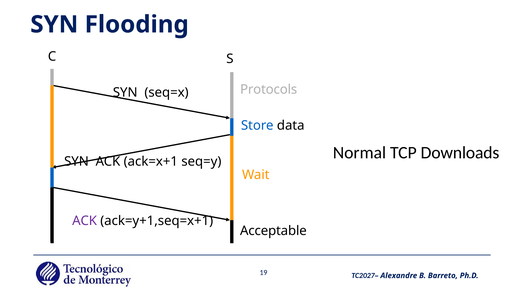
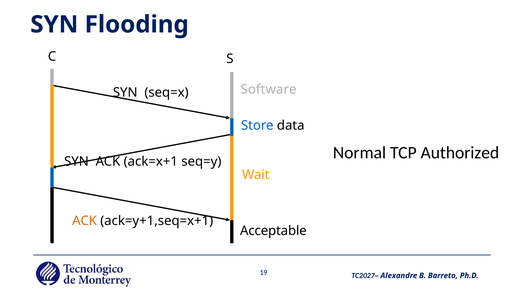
Protocols: Protocols -> Software
Downloads: Downloads -> Authorized
ACK at (85, 221) colour: purple -> orange
